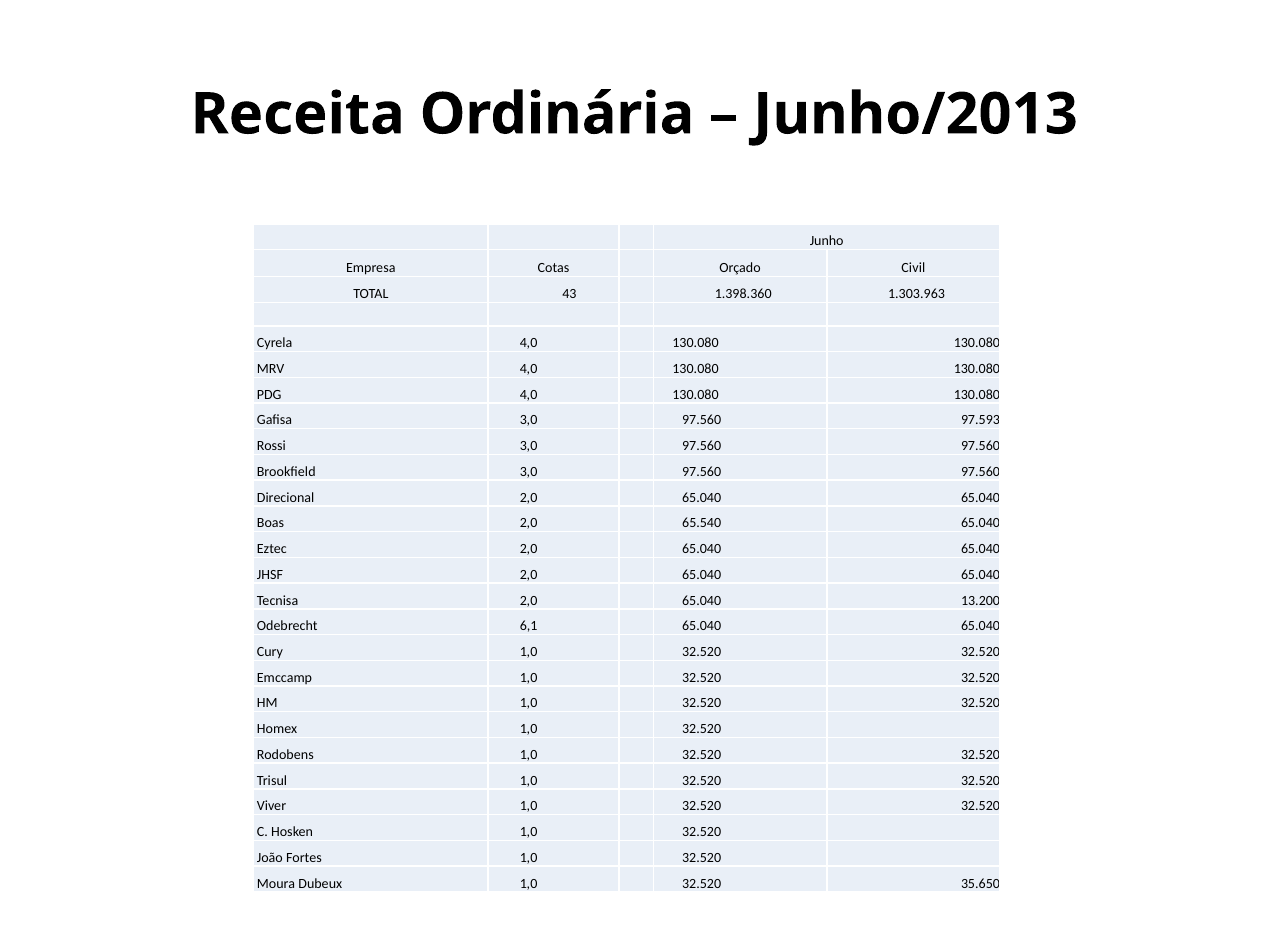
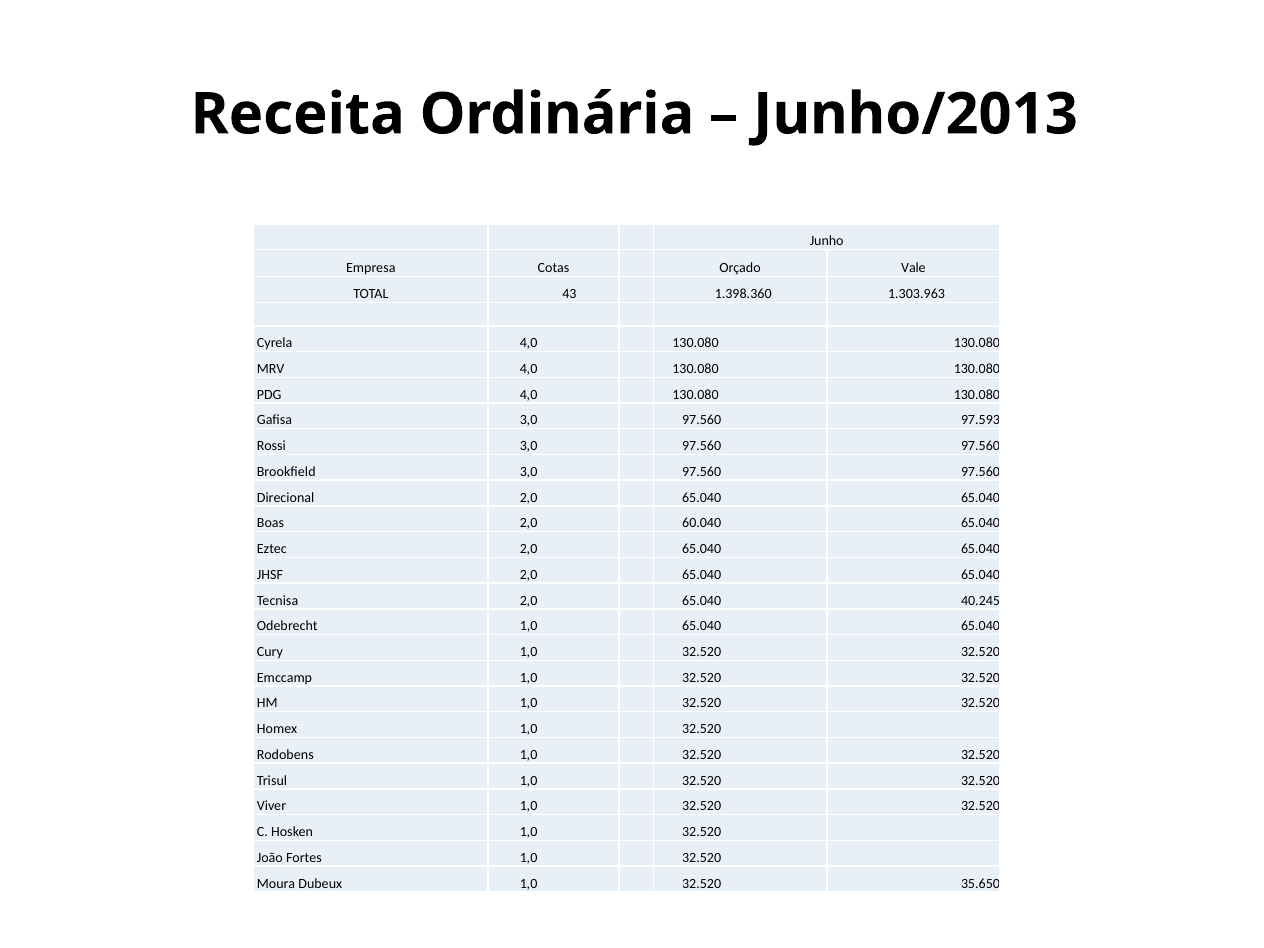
Civil: Civil -> Vale
65.540: 65.540 -> 60.040
13.200: 13.200 -> 40.245
Odebrecht 6,1: 6,1 -> 1,0
